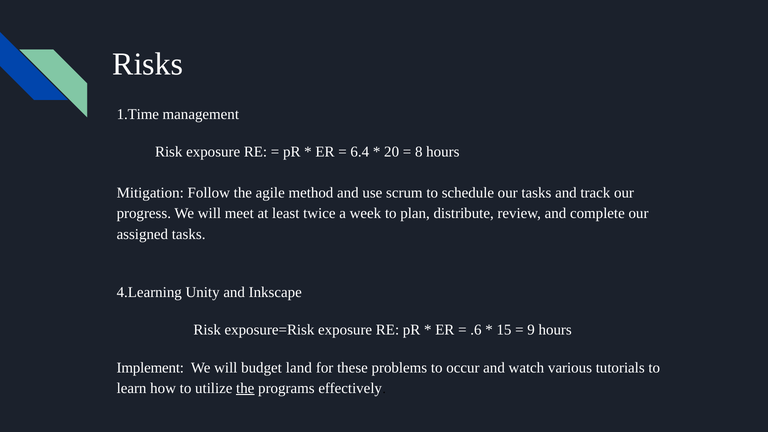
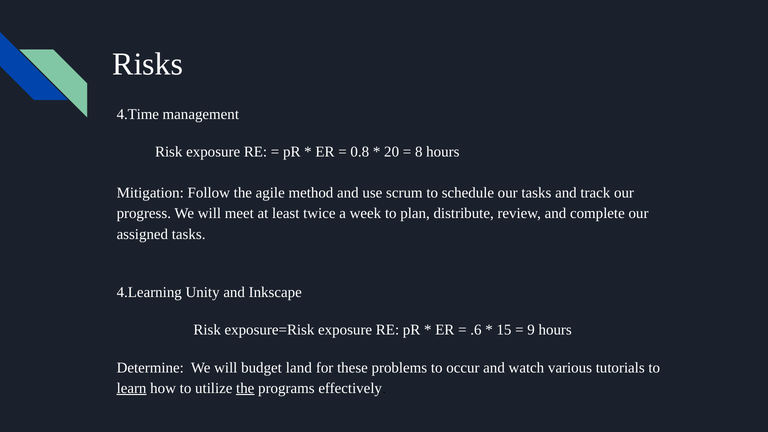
1.Time: 1.Time -> 4.Time
6.4: 6.4 -> 0.8
Implement: Implement -> Determine
learn underline: none -> present
